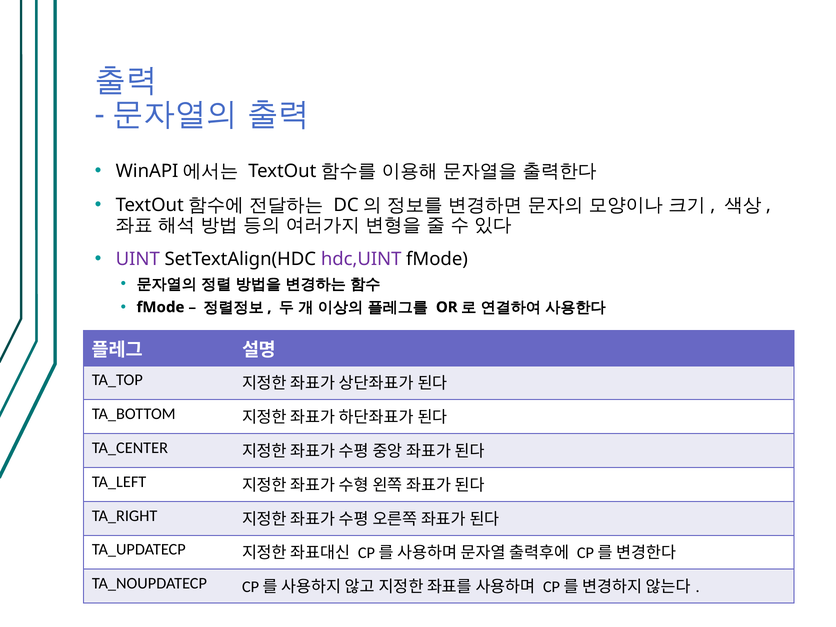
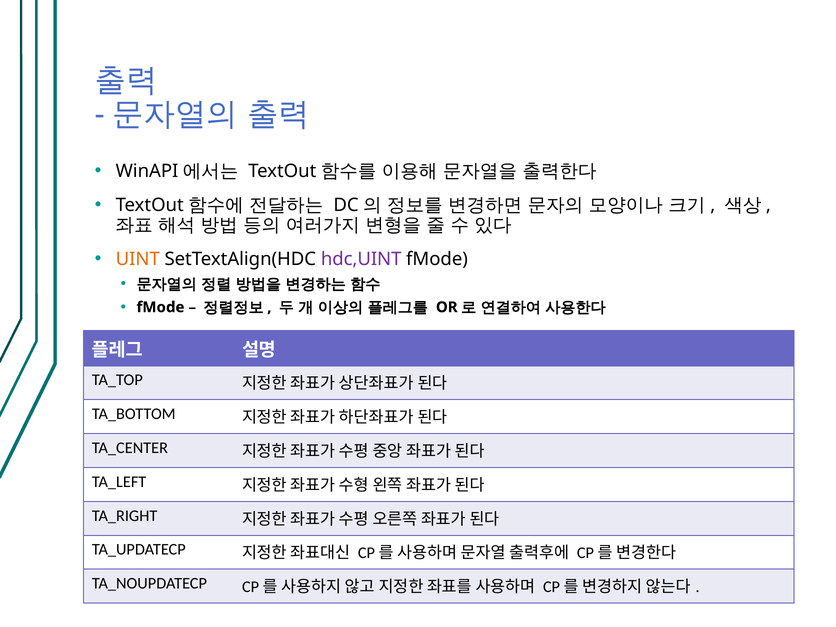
UINT colour: purple -> orange
